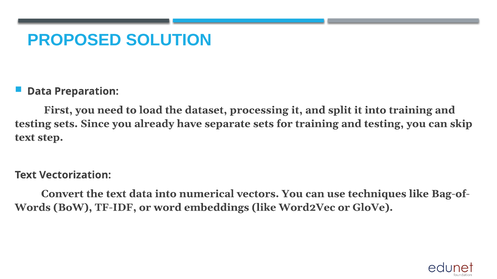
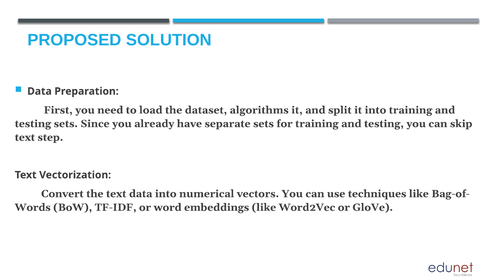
processing: processing -> algorithms
